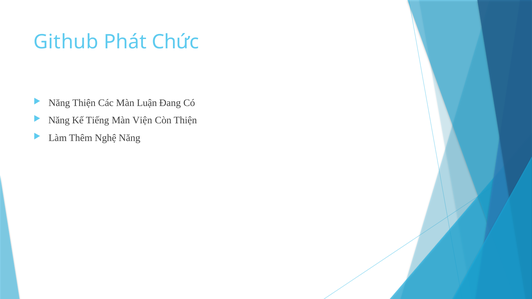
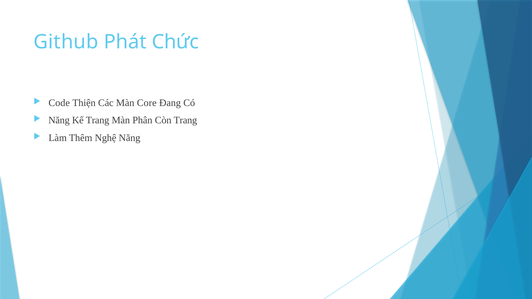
Năng at (59, 103): Năng -> Code
Luận: Luận -> Core
Kế Tiếng: Tiếng -> Trang
Viện: Viện -> Phân
Còn Thiện: Thiện -> Trang
